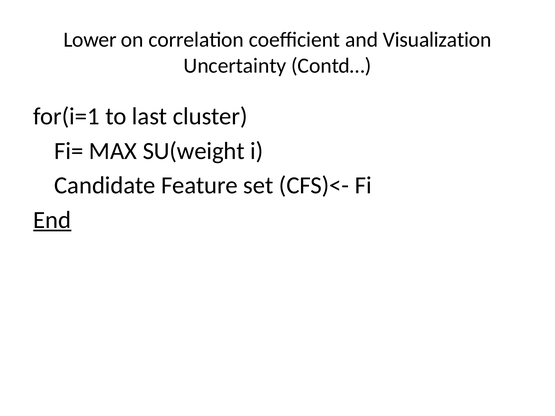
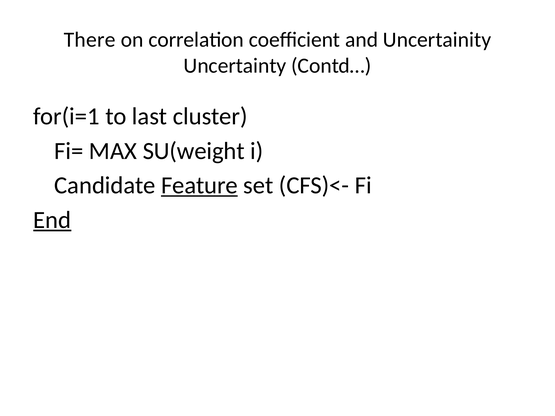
Lower: Lower -> There
Visualization: Visualization -> Uncertainity
Feature underline: none -> present
